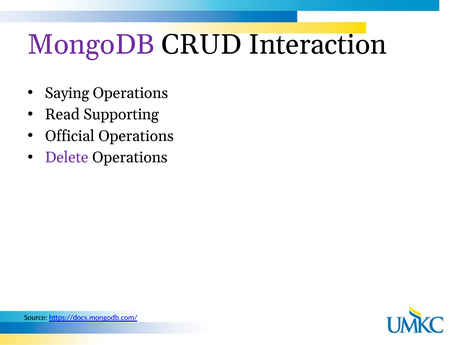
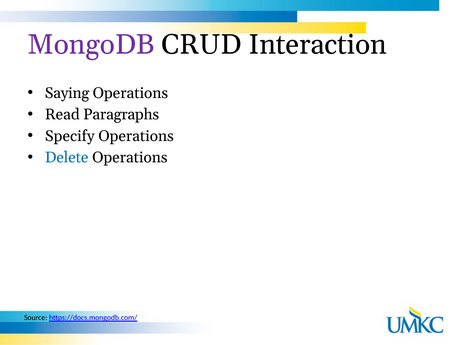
Supporting: Supporting -> Paragraphs
Official: Official -> Specify
Delete colour: purple -> blue
